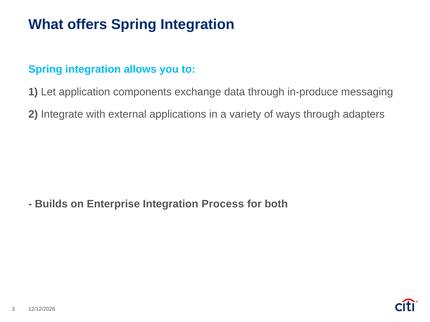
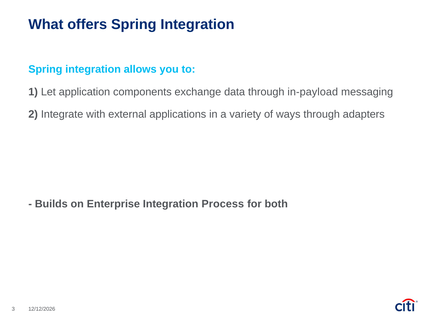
in-produce: in-produce -> in-payload
